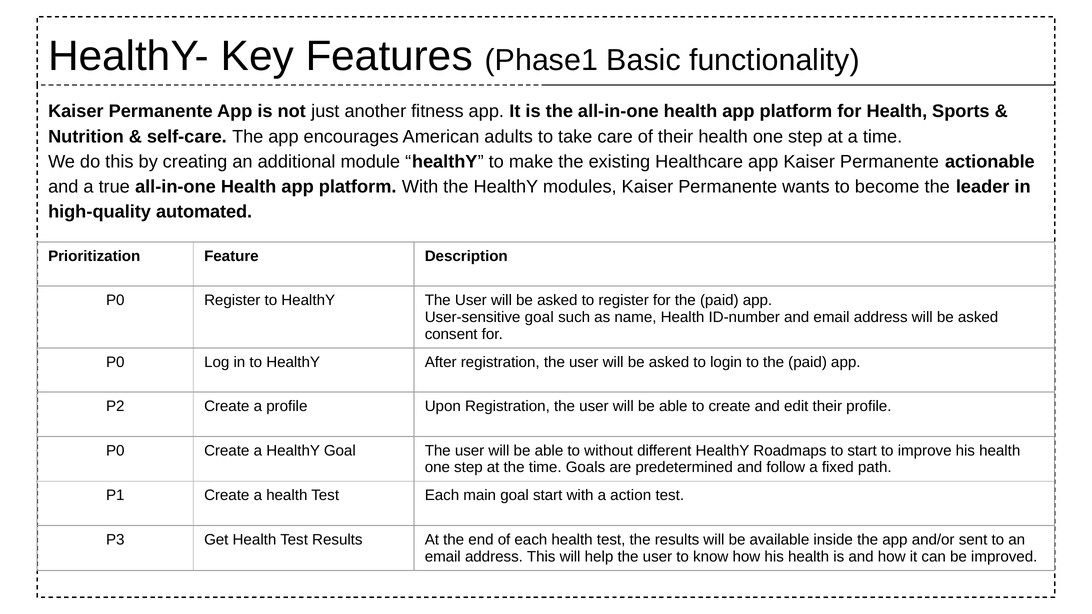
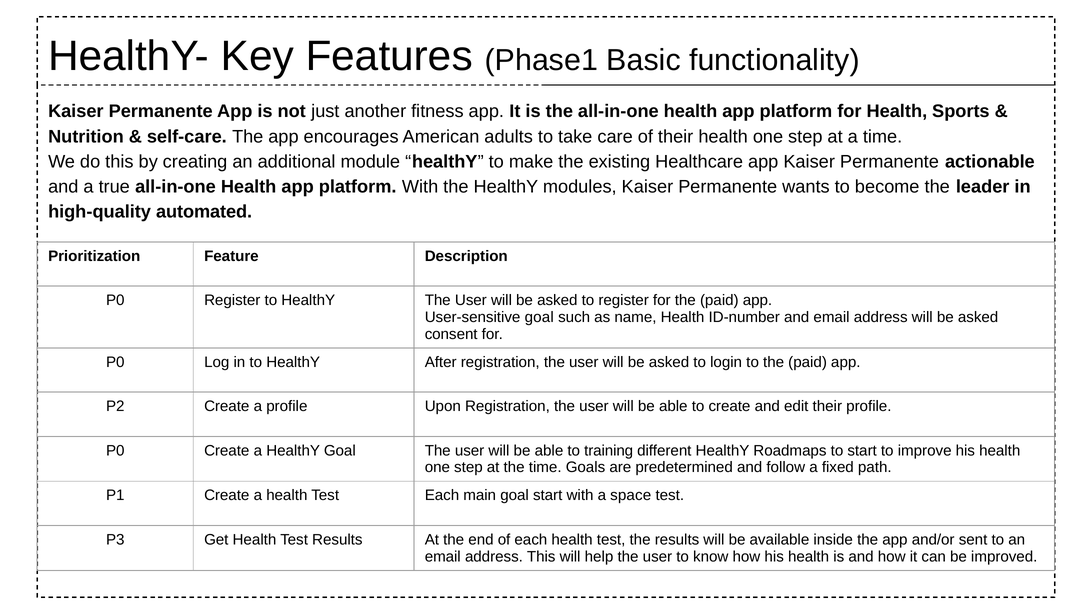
without: without -> training
action: action -> space
